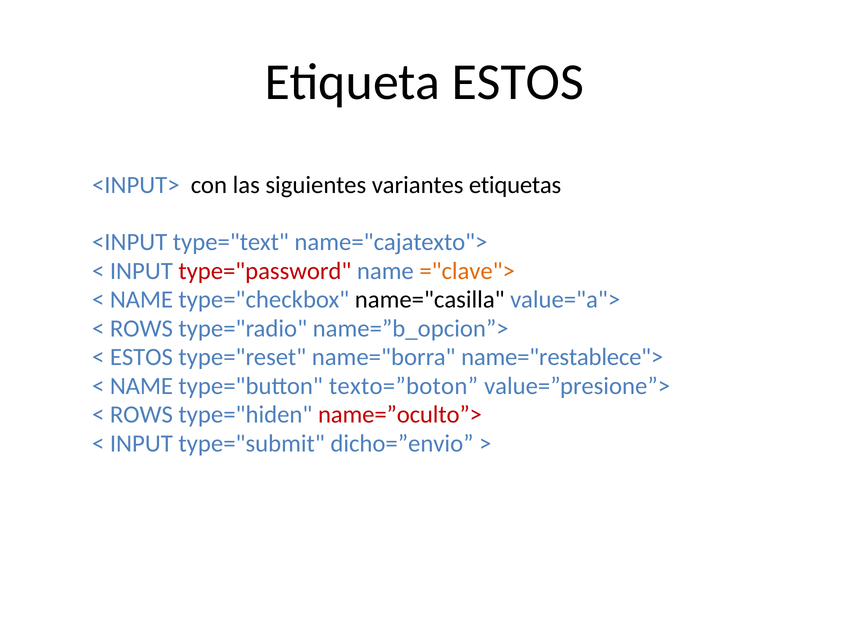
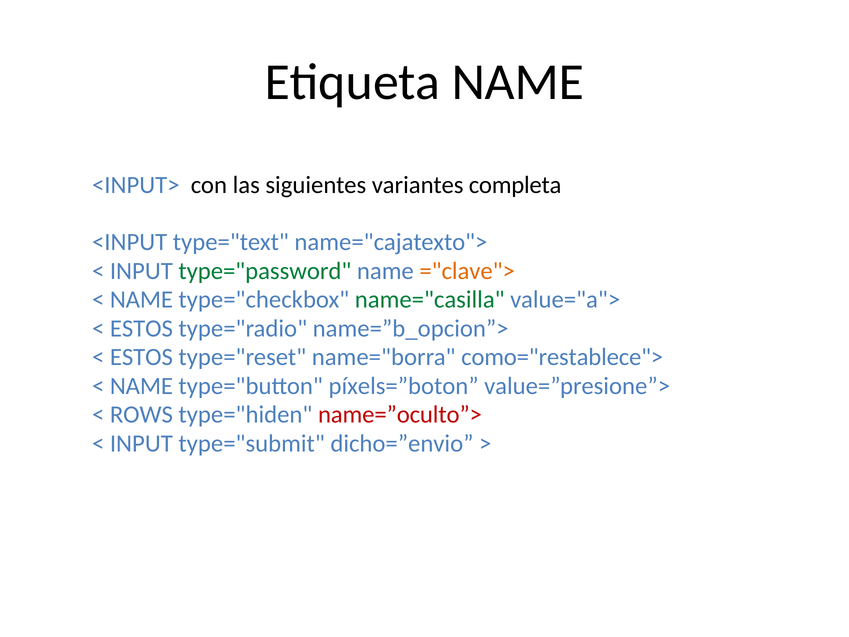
Etiqueta ESTOS: ESTOS -> NAME
etiquetas: etiquetas -> completa
type="password colour: red -> green
name="casilla colour: black -> green
ROWS at (141, 328): ROWS -> ESTOS
name="restablece">: name="restablece"> -> como="restablece">
texto=”boton: texto=”boton -> píxels=”boton
